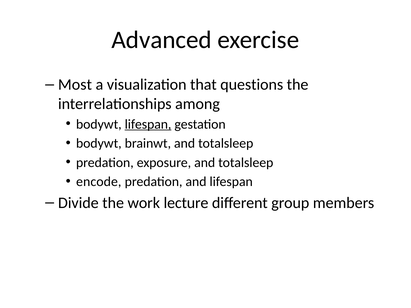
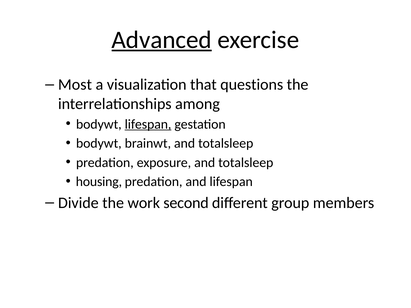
Advanced underline: none -> present
encode: encode -> housing
lecture: lecture -> second
